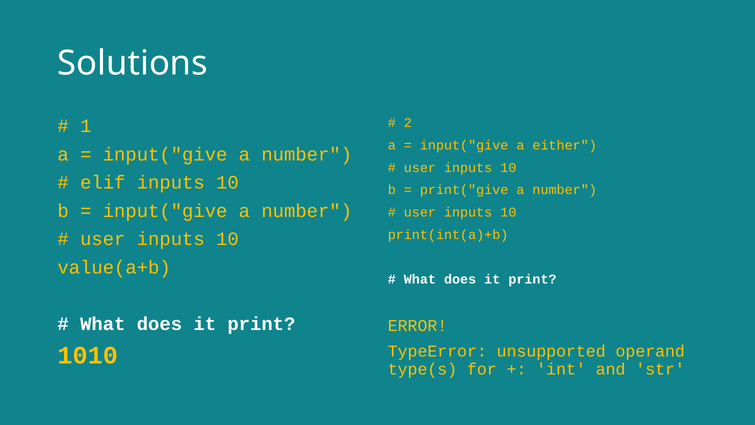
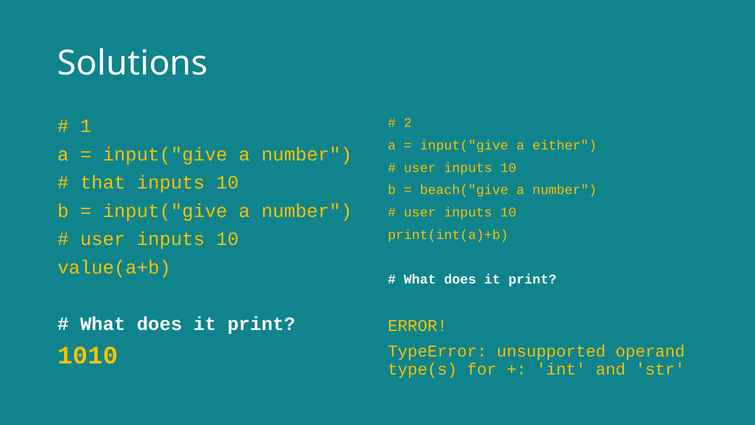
elif: elif -> that
print("give: print("give -> beach("give
